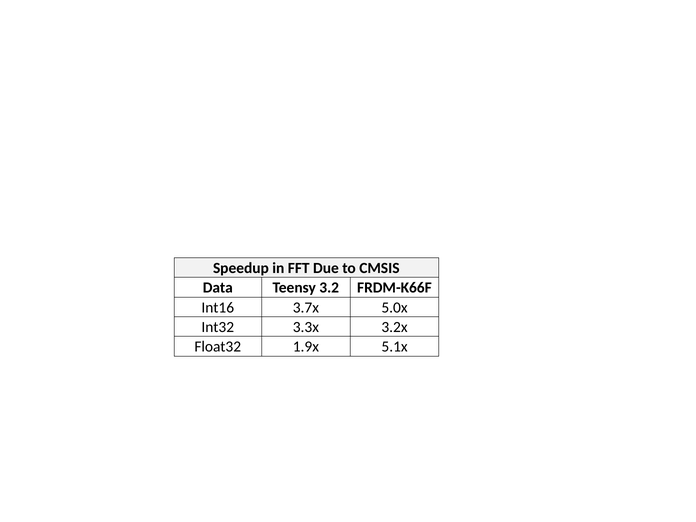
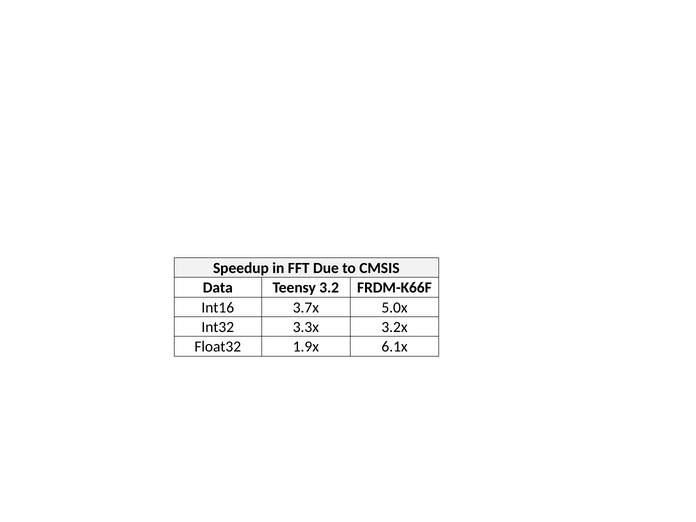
5.1x: 5.1x -> 6.1x
